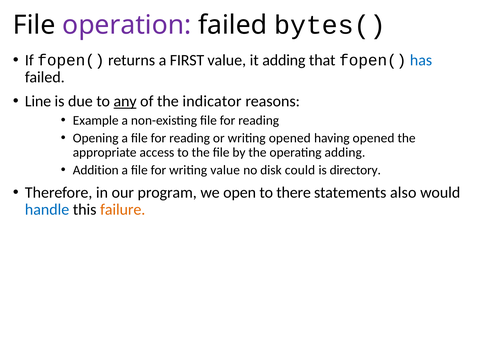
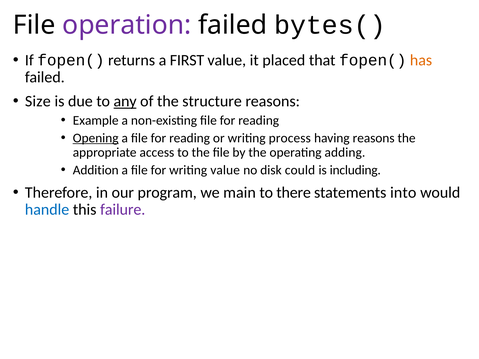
it adding: adding -> placed
has colour: blue -> orange
Line: Line -> Size
indicator: indicator -> structure
Opening underline: none -> present
writing opened: opened -> process
having opened: opened -> reasons
directory: directory -> including
open: open -> main
also: also -> into
failure colour: orange -> purple
